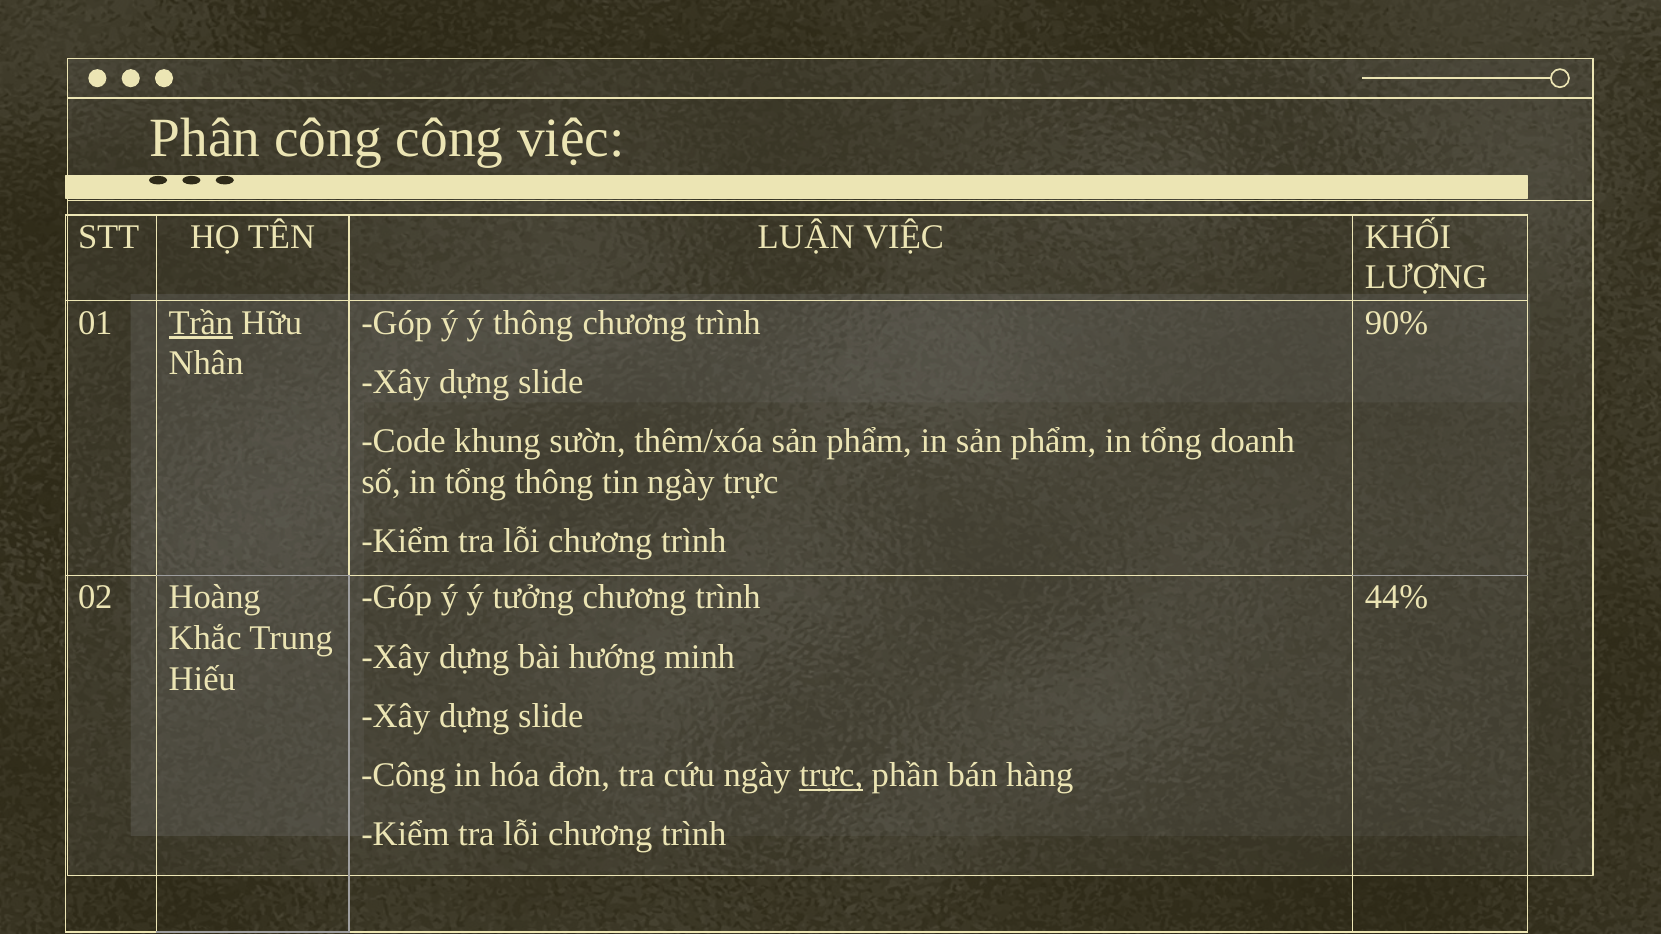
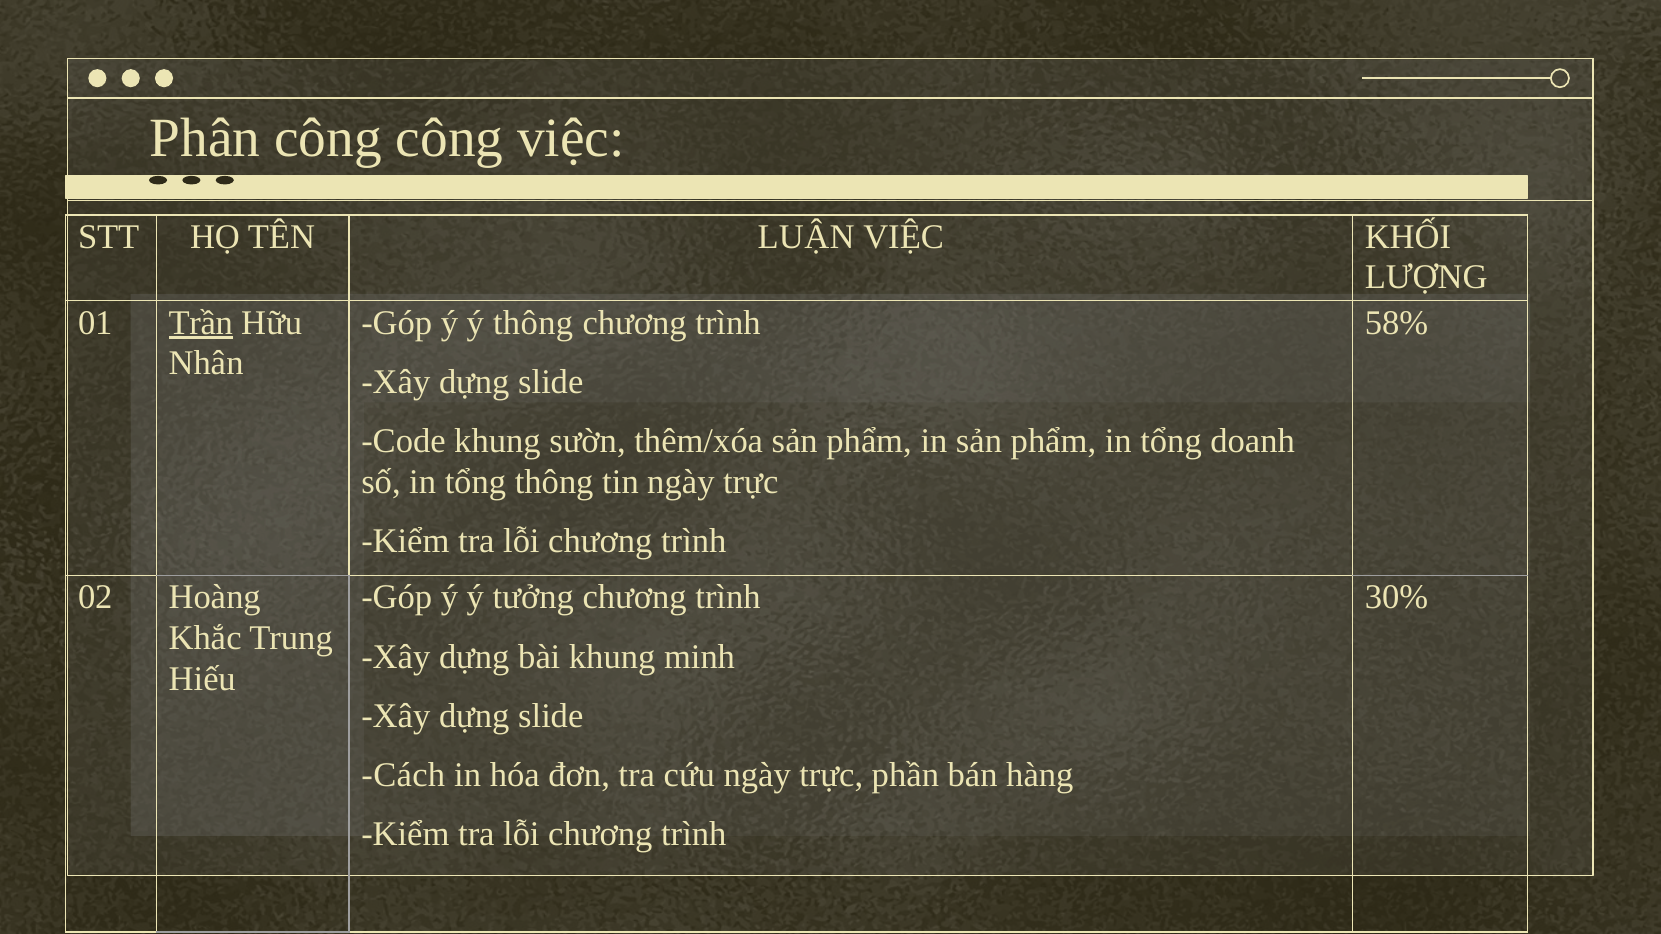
90%: 90% -> 58%
44%: 44% -> 30%
bài hướng: hướng -> khung
Công at (404, 775): Công -> Cách
trực at (831, 775) underline: present -> none
